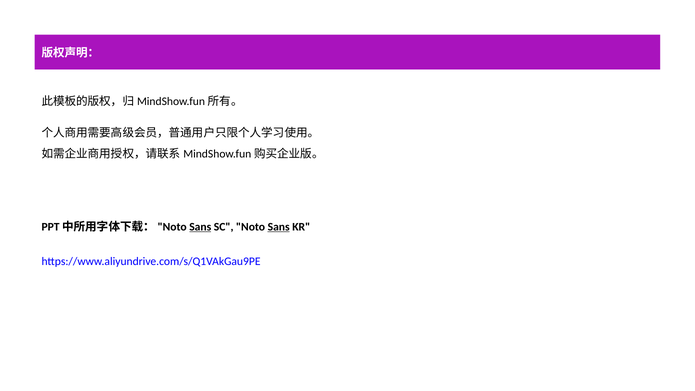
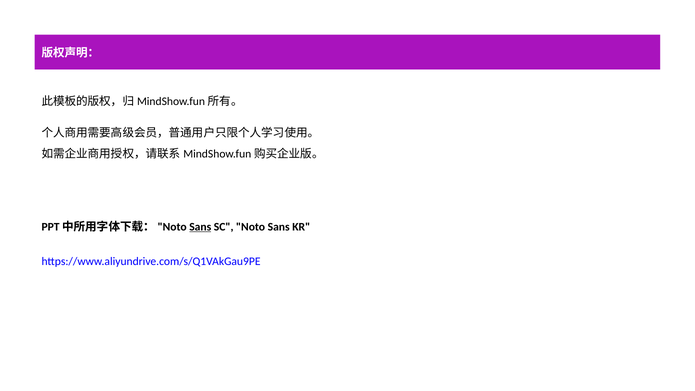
Sans at (279, 227) underline: present -> none
